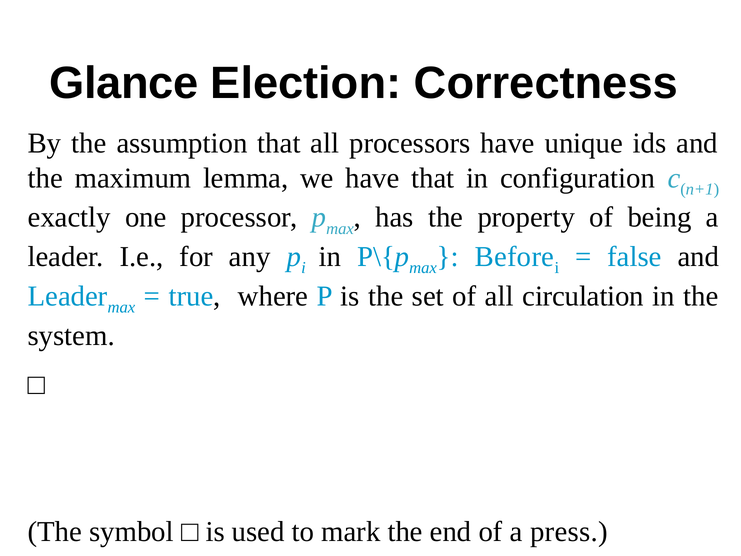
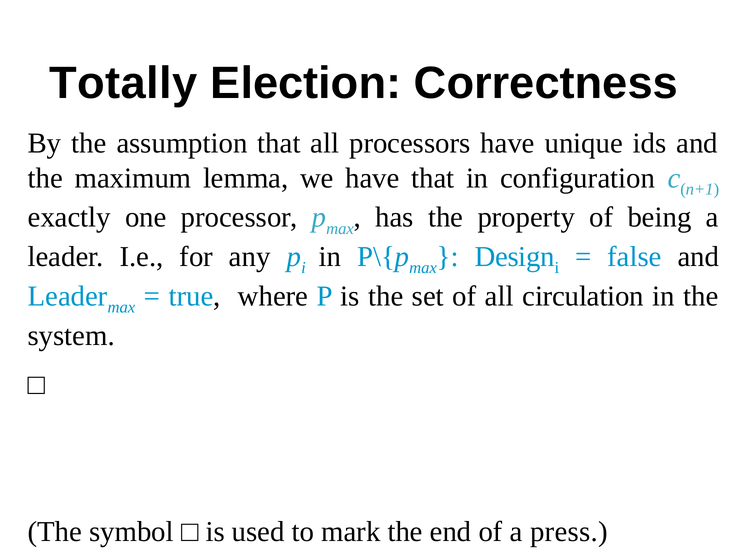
Glance: Glance -> Totally
Before: Before -> Design
